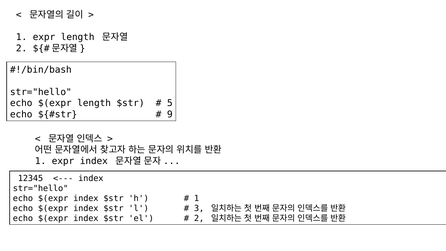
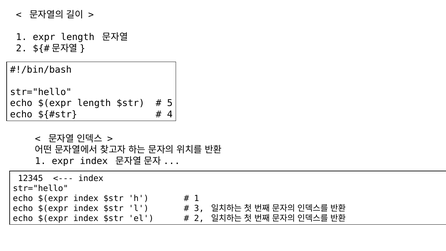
9: 9 -> 4
